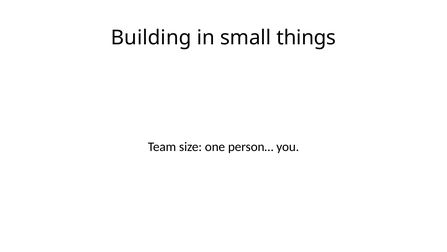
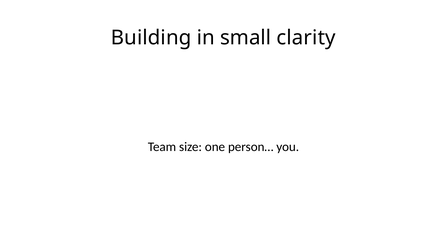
things: things -> clarity
